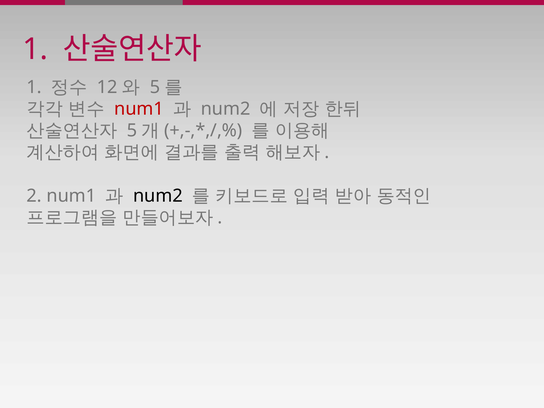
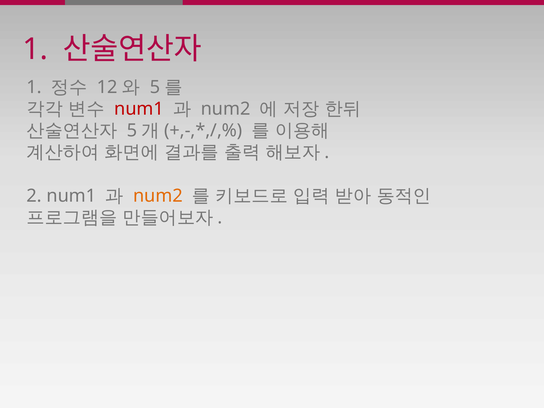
num2 at (158, 196) colour: black -> orange
